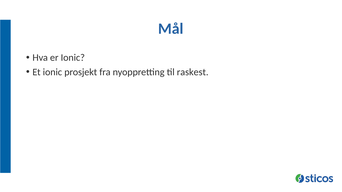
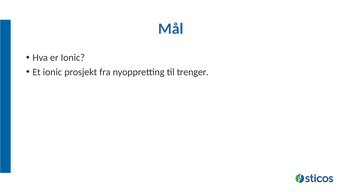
raskest: raskest -> trenger
